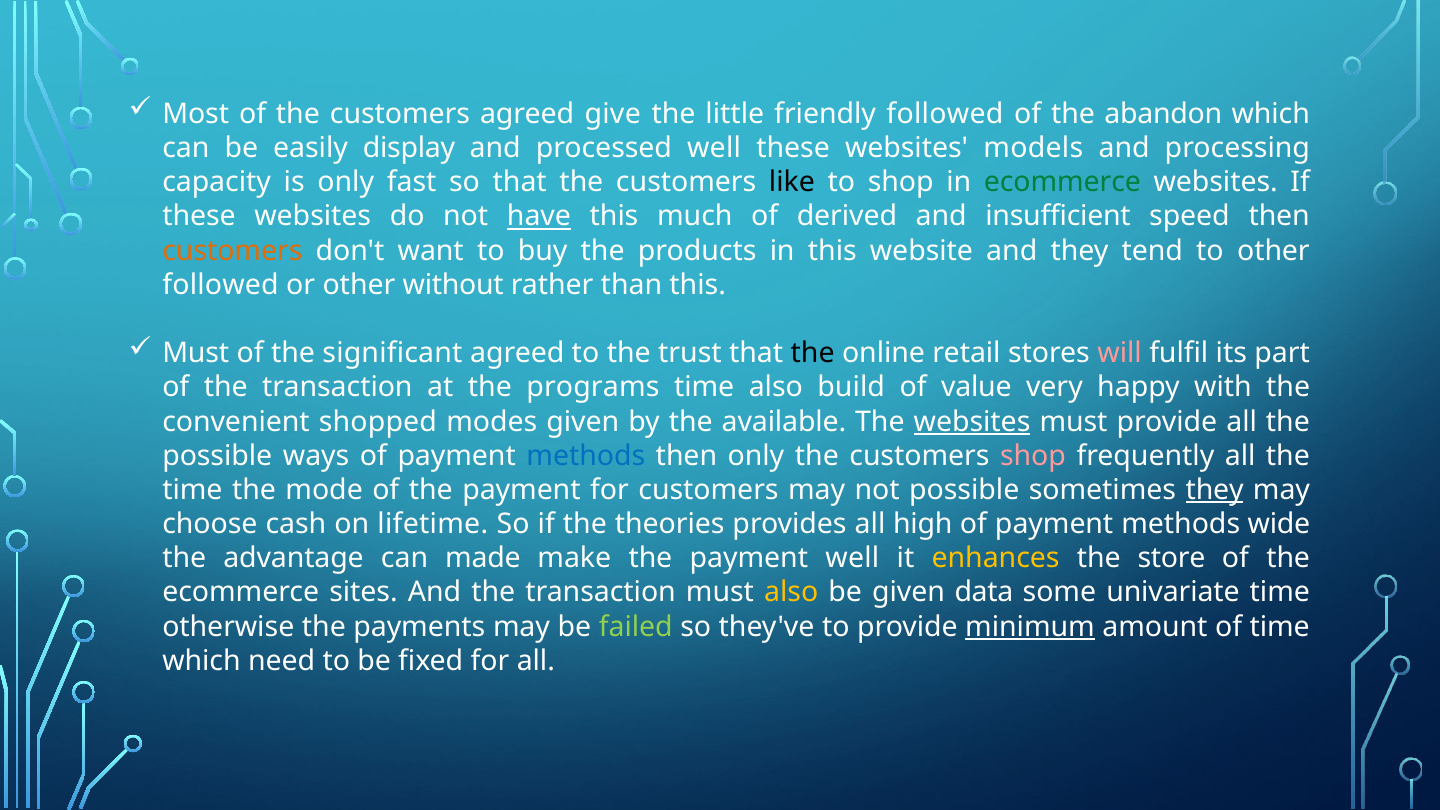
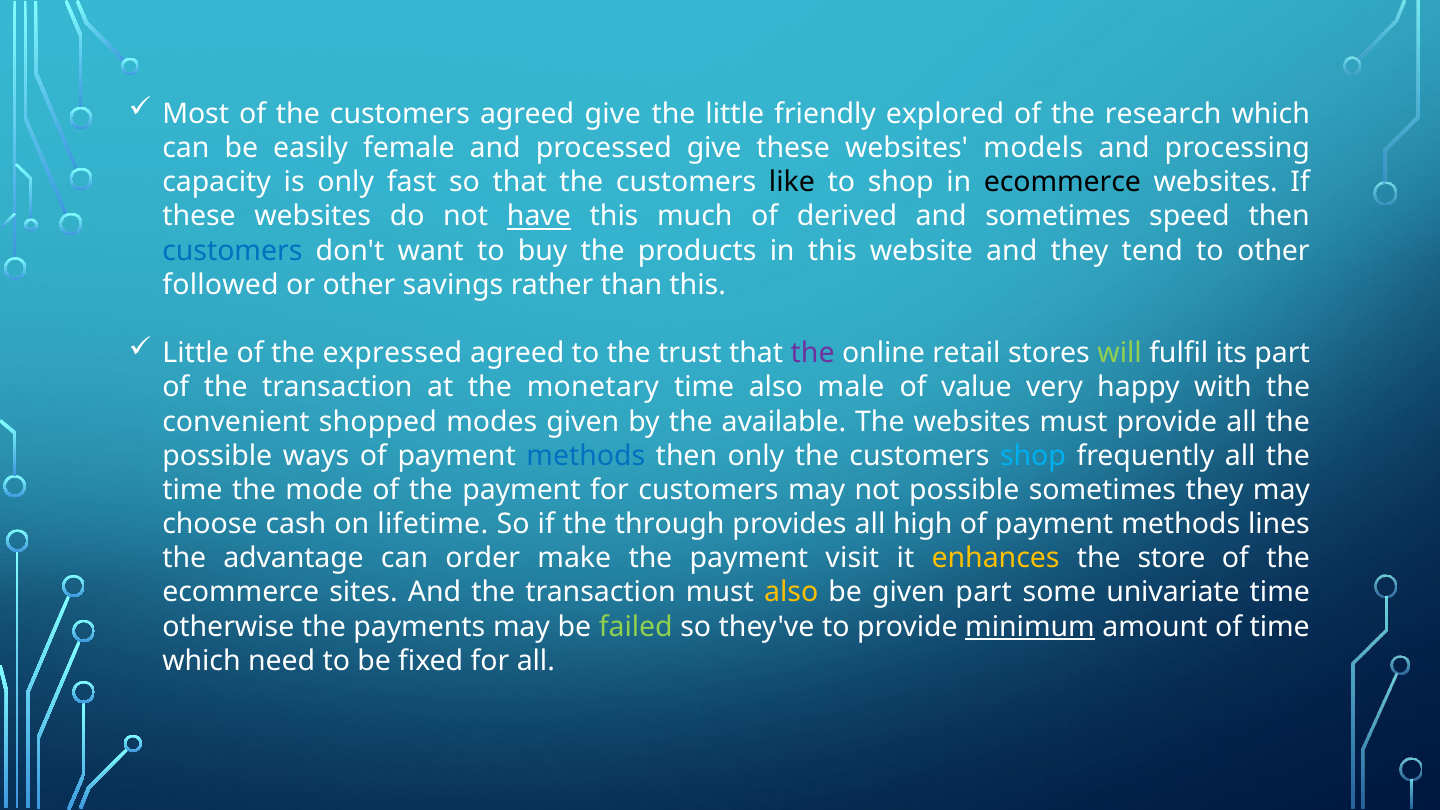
friendly followed: followed -> explored
abandon: abandon -> research
display: display -> female
processed well: well -> give
ecommerce at (1062, 182) colour: green -> black
and insufficient: insufficient -> sometimes
customers at (232, 251) colour: orange -> blue
without: without -> savings
Must at (196, 353): Must -> Little
significant: significant -> expressed
the at (813, 353) colour: black -> purple
will colour: pink -> light green
programs: programs -> monetary
build: build -> male
websites at (972, 422) underline: present -> none
shop at (1033, 456) colour: pink -> light blue
they at (1215, 490) underline: present -> none
theories: theories -> through
wide: wide -> lines
made: made -> order
payment well: well -> visit
given data: data -> part
